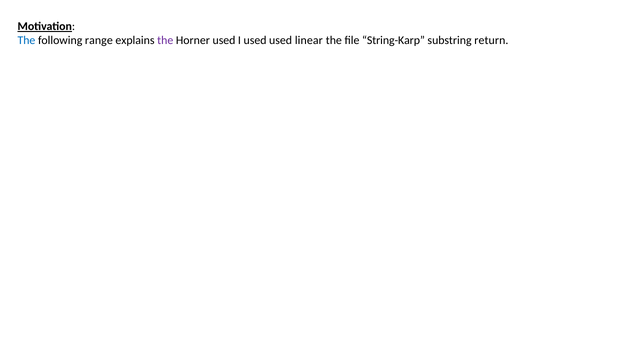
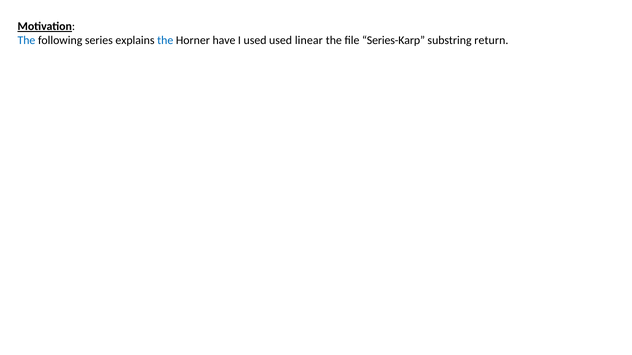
range: range -> series
the at (165, 41) colour: purple -> blue
Horner used: used -> have
String-Karp: String-Karp -> Series-Karp
